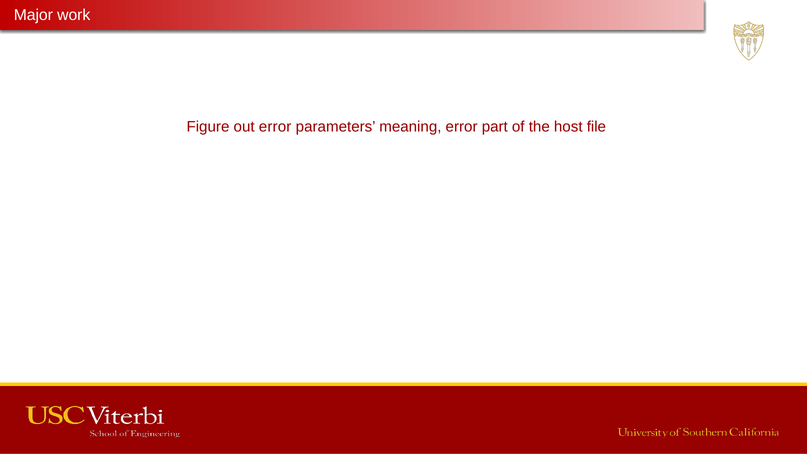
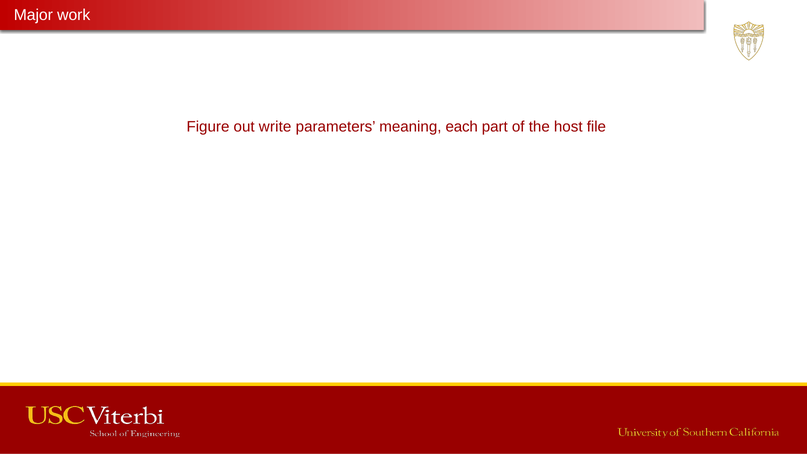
out error: error -> write
meaning error: error -> each
